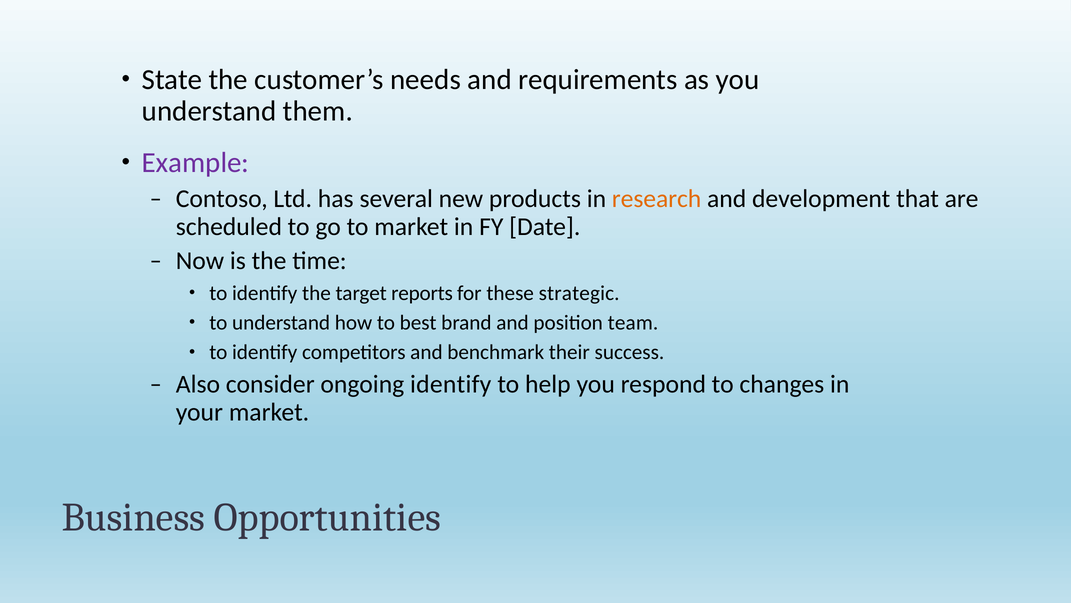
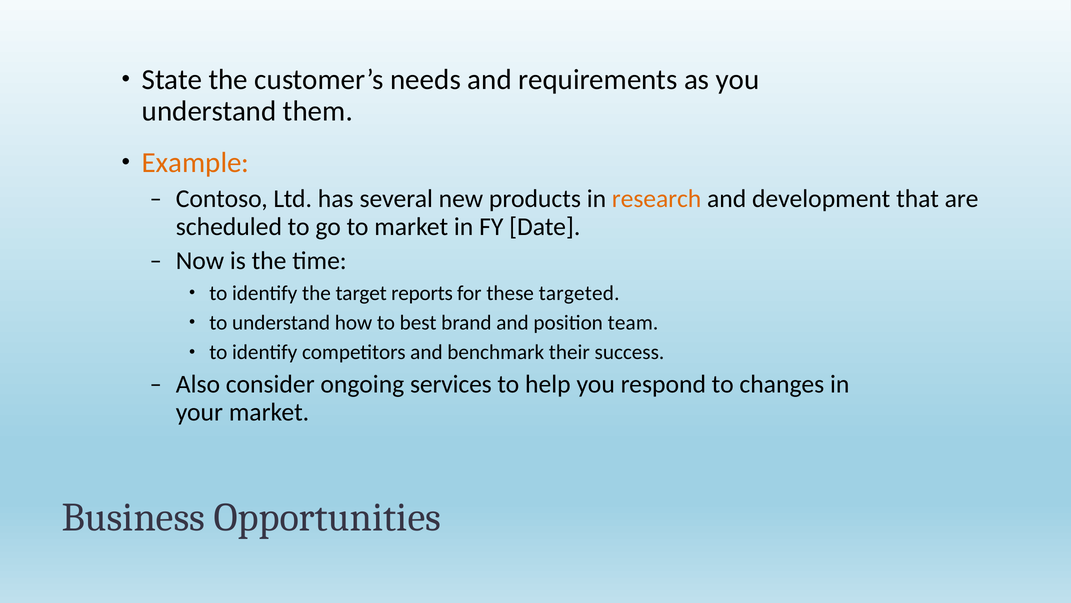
Example colour: purple -> orange
strategic: strategic -> targeted
ongoing identify: identify -> services
